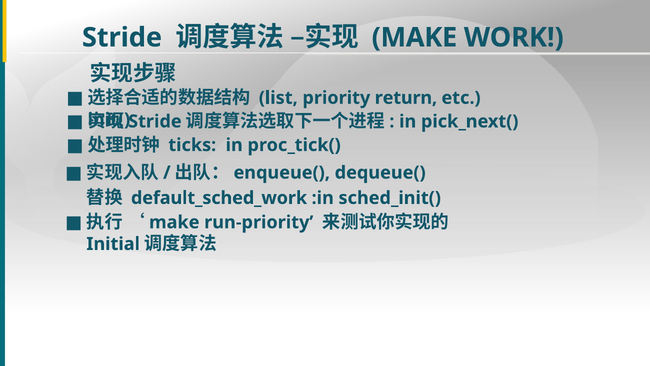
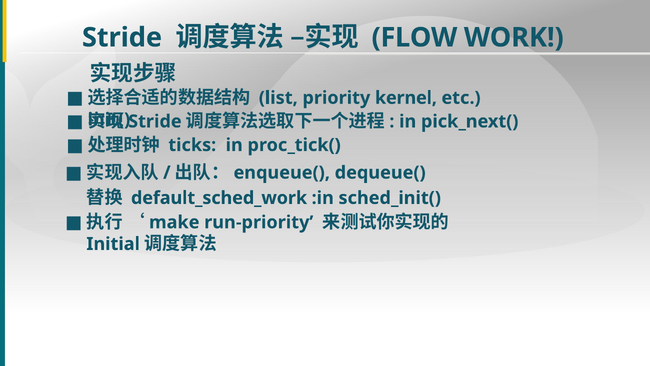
MAKE at (414, 37): MAKE -> FLOW
return: return -> kernel
